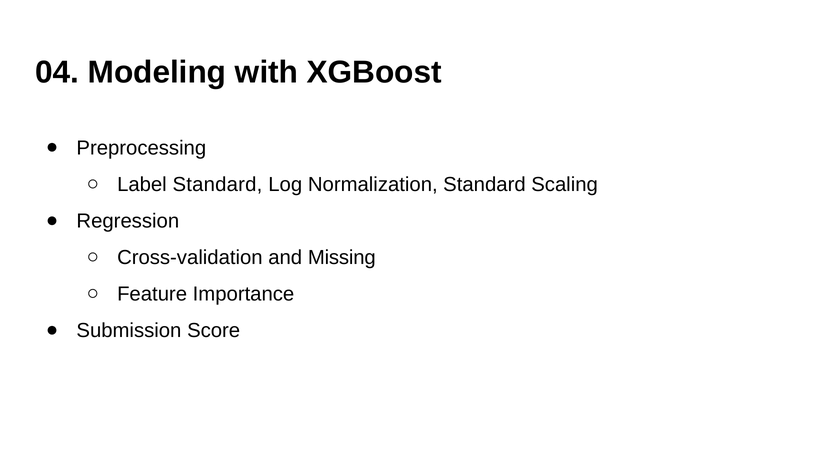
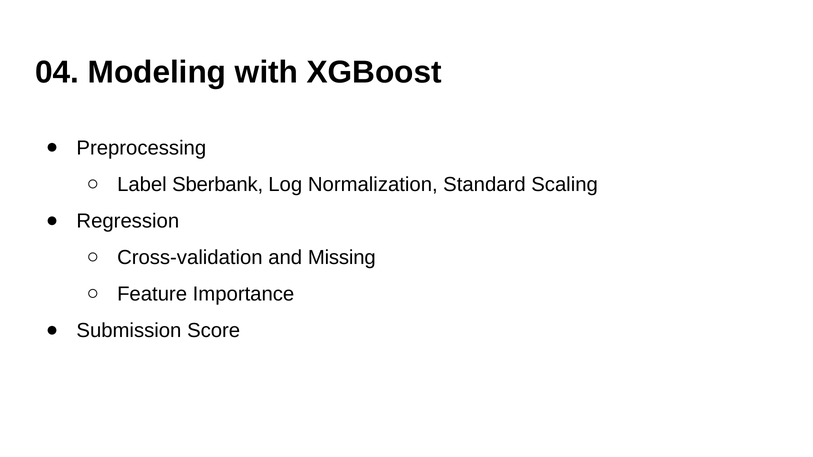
Label Standard: Standard -> Sberbank
